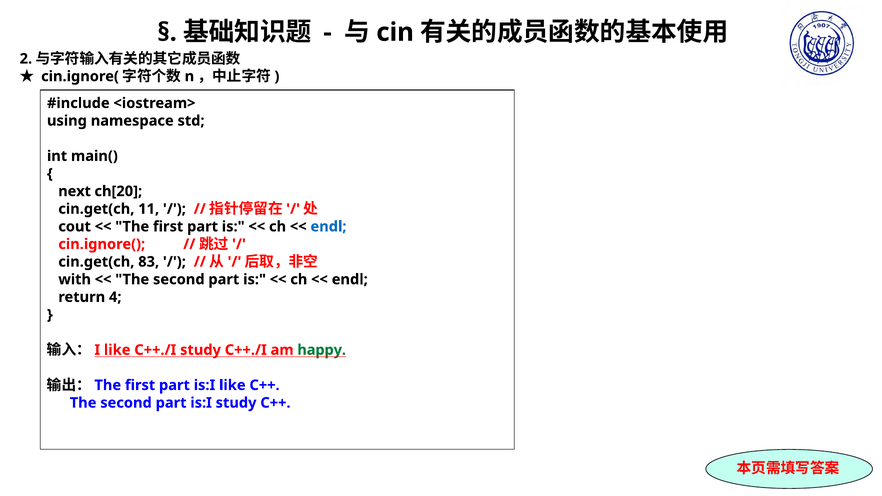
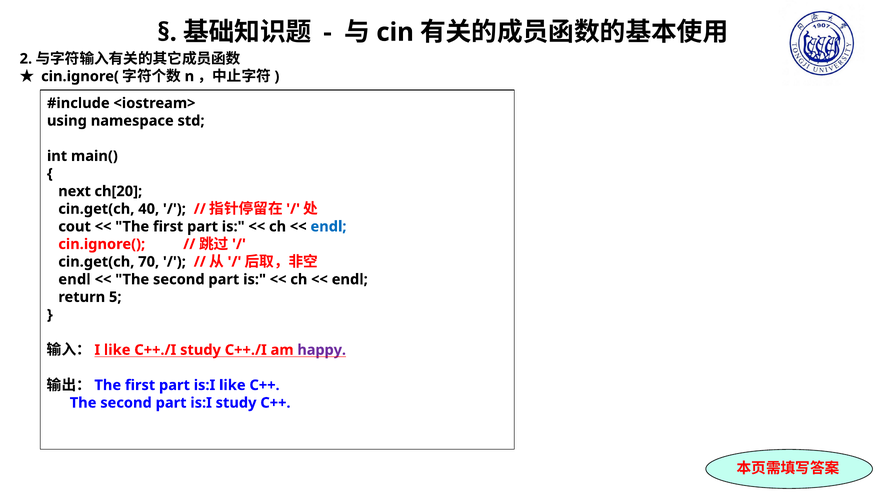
11: 11 -> 40
83: 83 -> 70
with at (75, 279): with -> endl
4: 4 -> 5
happy colour: green -> purple
